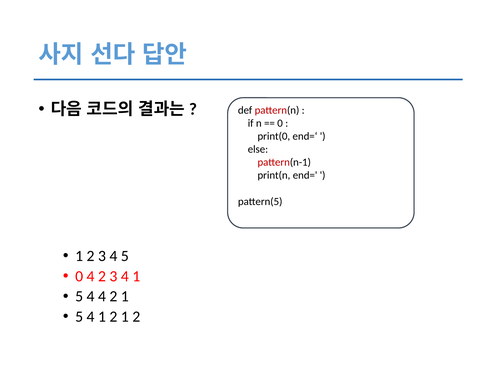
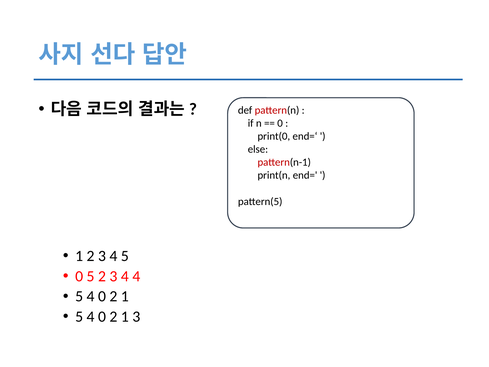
0 4: 4 -> 5
3 4 1: 1 -> 4
4 at (102, 296): 4 -> 0
1 at (102, 317): 1 -> 0
2 1 2: 2 -> 3
